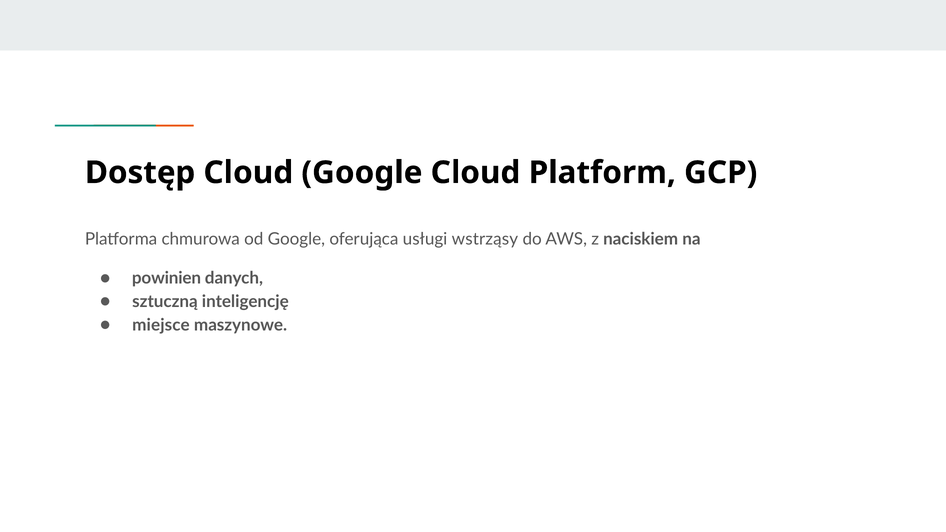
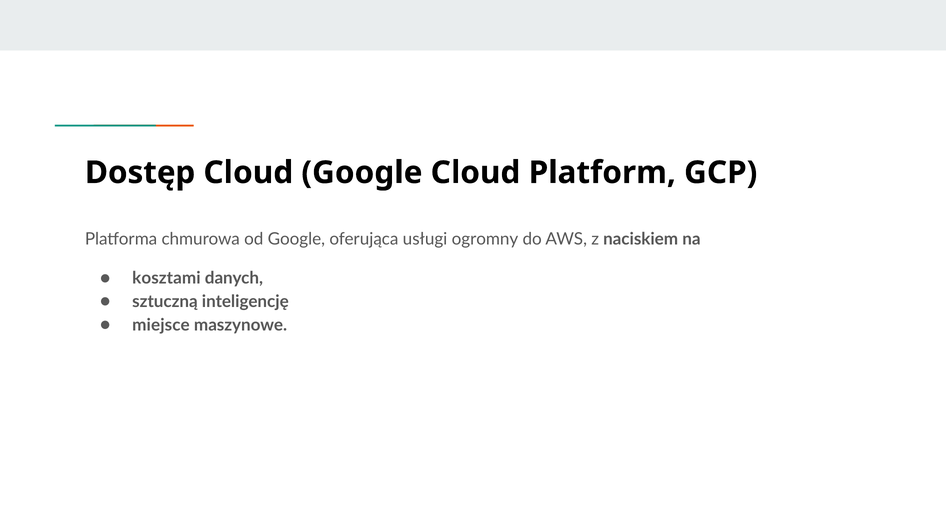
wstrząsy: wstrząsy -> ogromny
powinien: powinien -> kosztami
